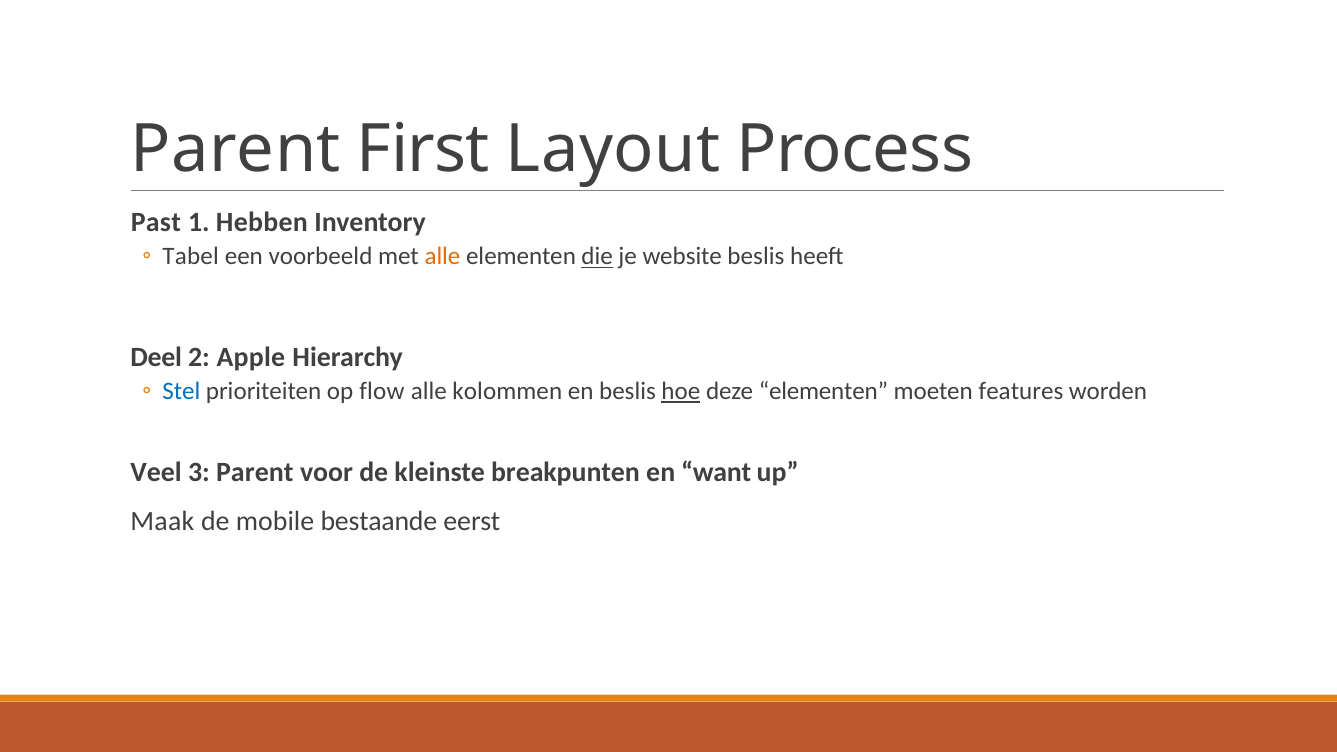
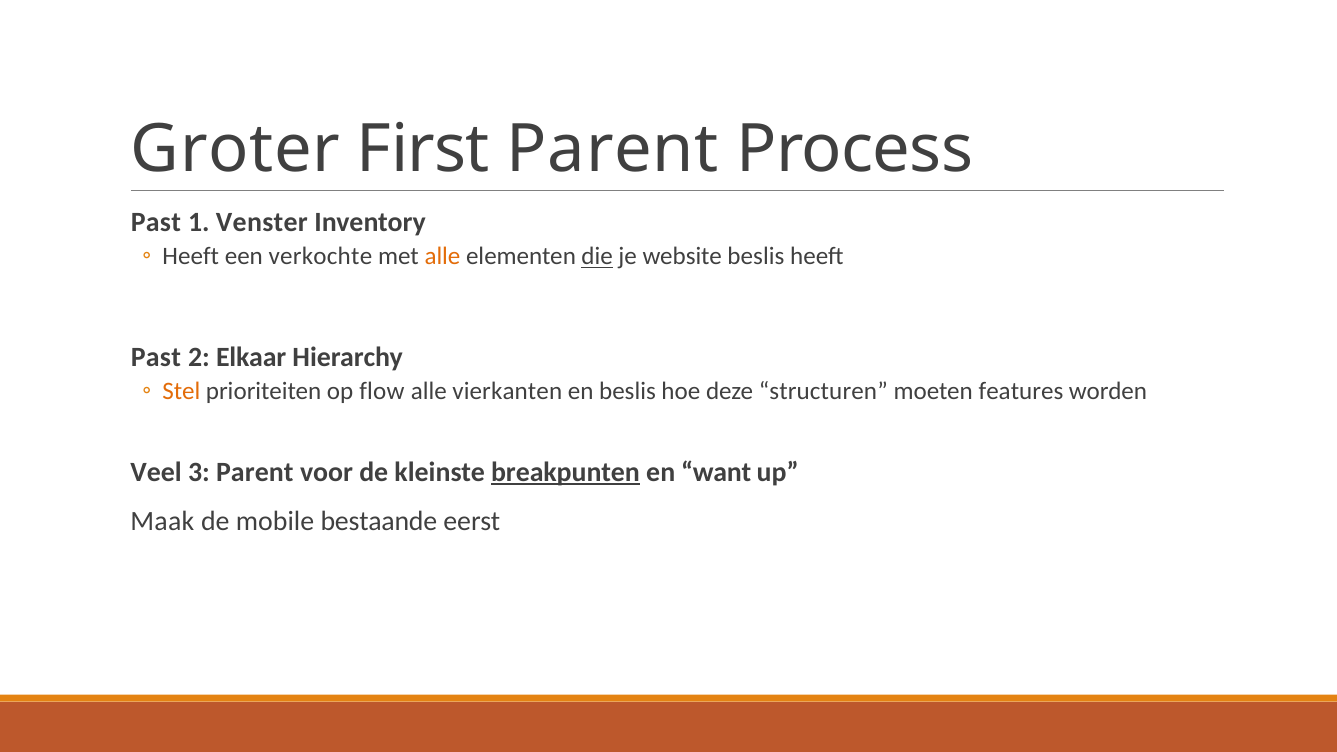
Parent at (236, 150): Parent -> Groter
First Layout: Layout -> Parent
Hebben: Hebben -> Venster
Tabel at (191, 257): Tabel -> Heeft
voorbeeld: voorbeeld -> verkochte
Deel at (156, 357): Deel -> Past
Apple: Apple -> Elkaar
Stel colour: blue -> orange
kolommen: kolommen -> vierkanten
hoe underline: present -> none
deze elementen: elementen -> structuren
breakpunten underline: none -> present
